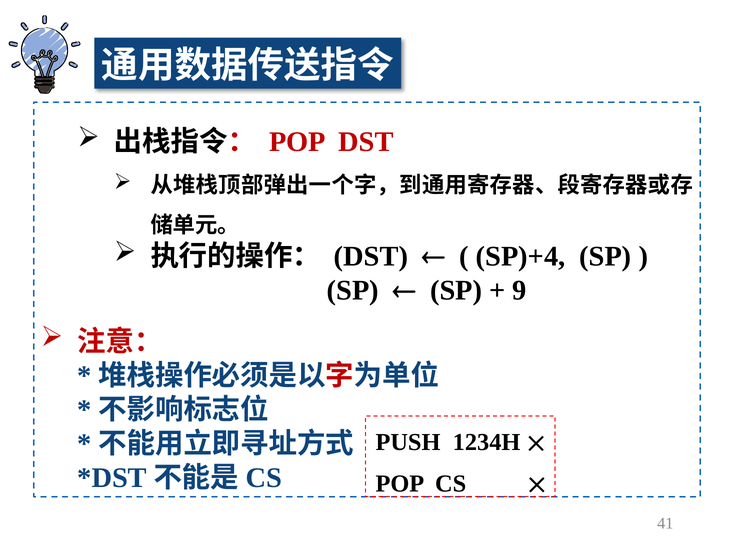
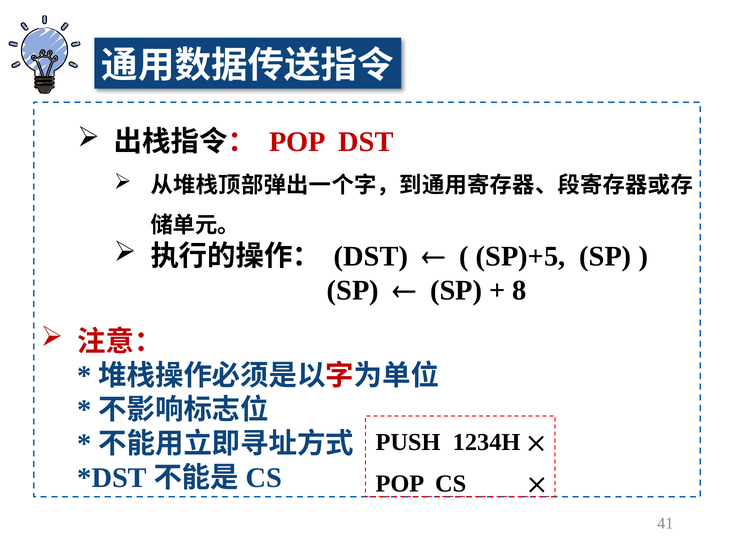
SP)+4: SP)+4 -> SP)+5
9: 9 -> 8
